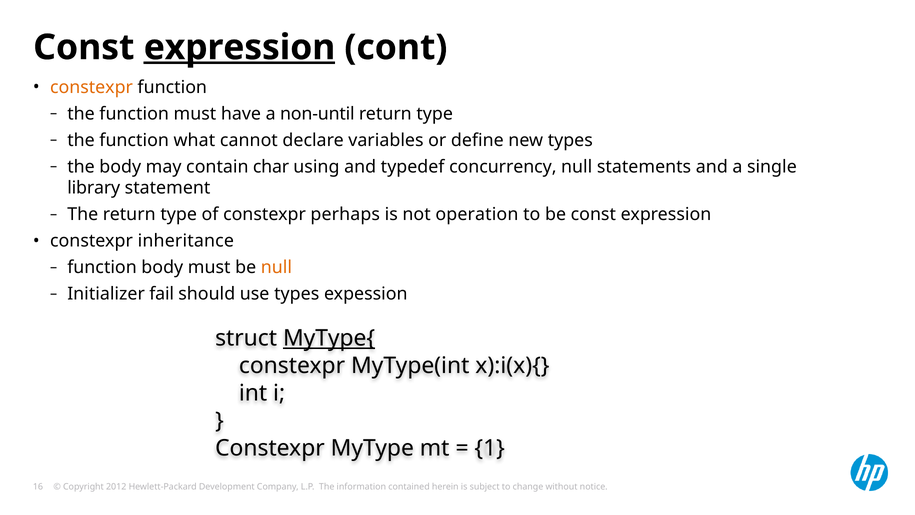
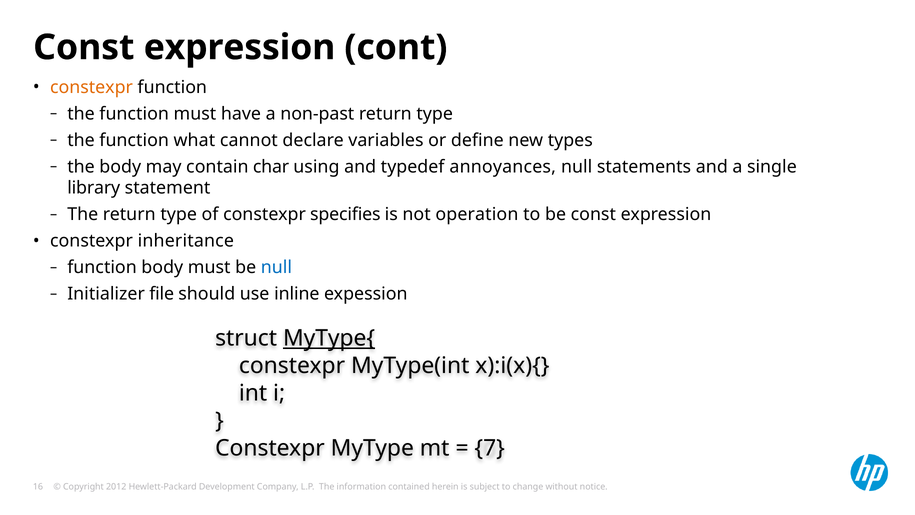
expression at (240, 47) underline: present -> none
non-until: non-until -> non-past
concurrency: concurrency -> annoyances
perhaps: perhaps -> specifies
null at (276, 267) colour: orange -> blue
fail: fail -> file
use types: types -> inline
1: 1 -> 7
